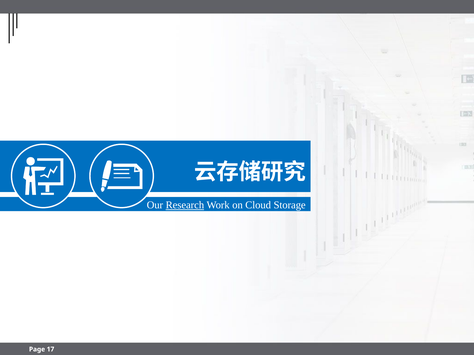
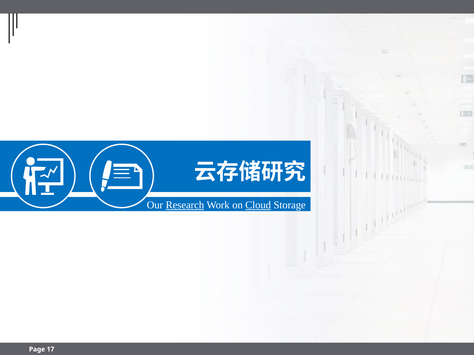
Cloud underline: none -> present
